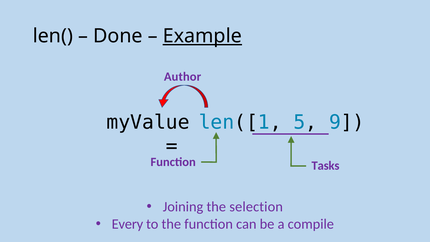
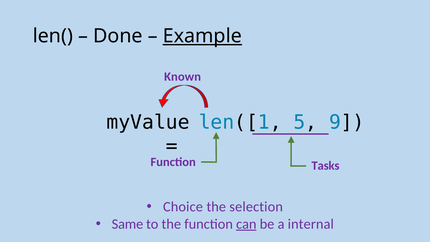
Author: Author -> Known
Joining: Joining -> Choice
Every: Every -> Same
can underline: none -> present
compile: compile -> internal
